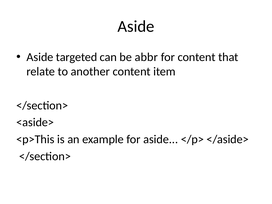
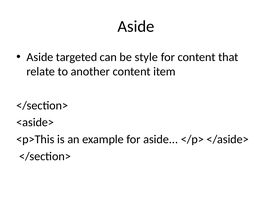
abbr: abbr -> style
